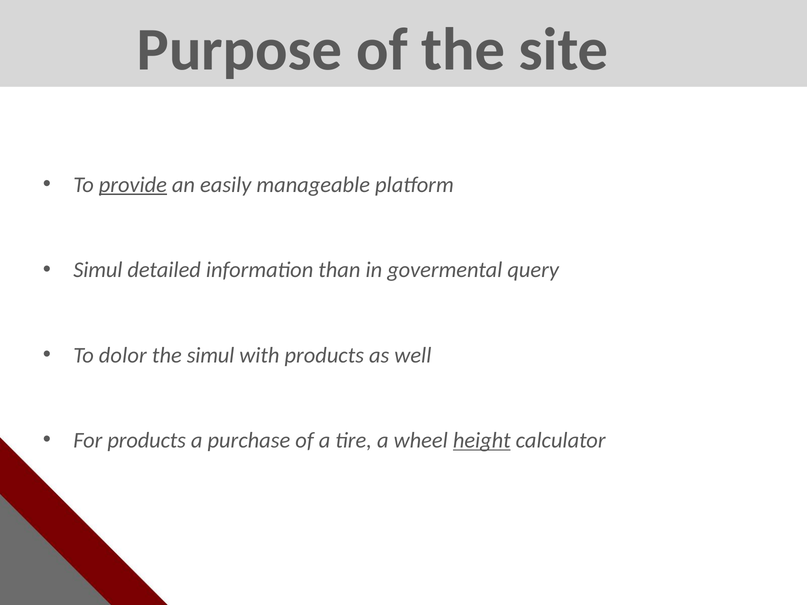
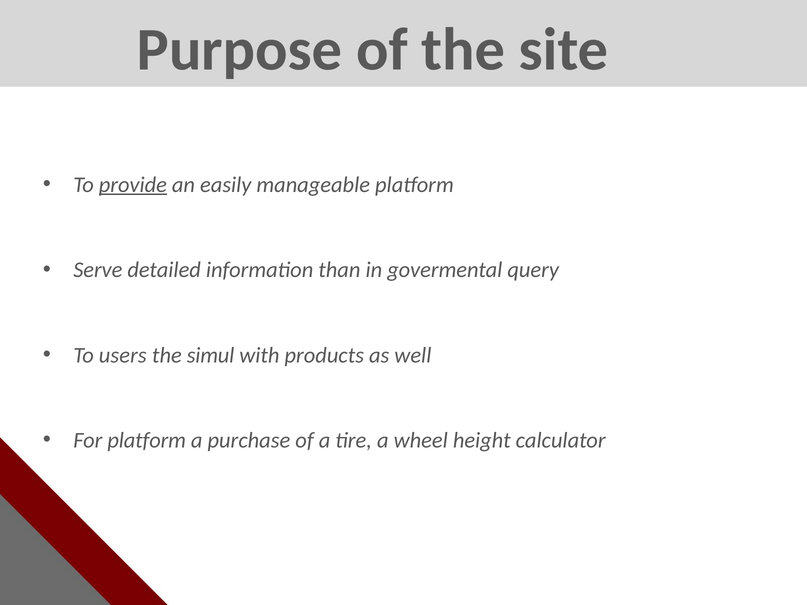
Simul at (98, 270): Simul -> Serve
dolor: dolor -> users
For products: products -> platform
height underline: present -> none
